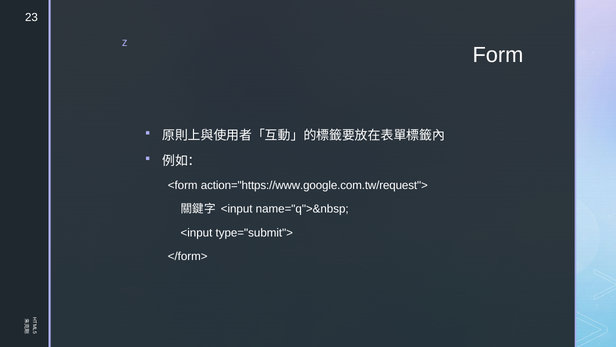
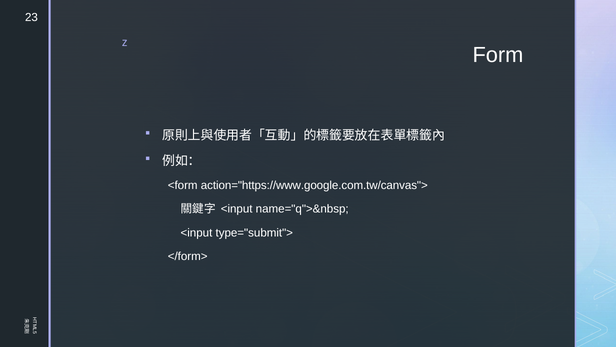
action="https://www.google.com.tw/request">: action="https://www.google.com.tw/request"> -> action="https://www.google.com.tw/canvas">
